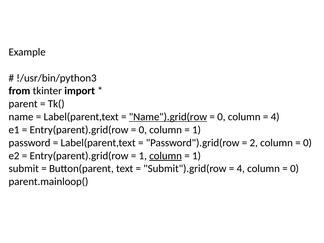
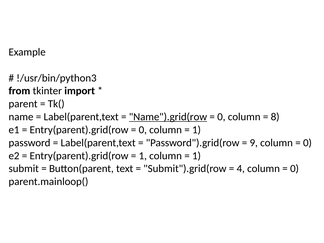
4 at (275, 117): 4 -> 8
2: 2 -> 9
column at (166, 156) underline: present -> none
